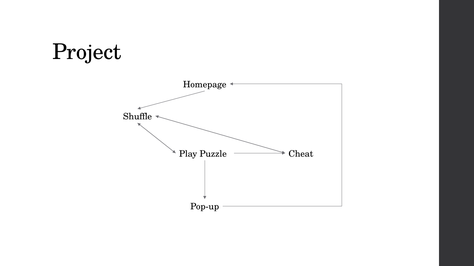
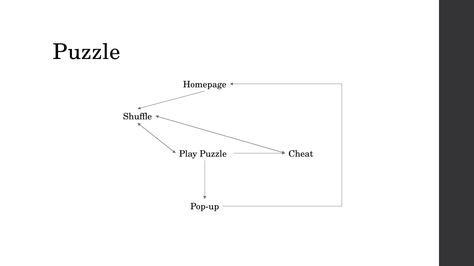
Project at (87, 52): Project -> Puzzle
